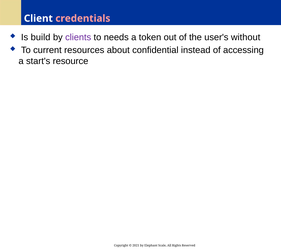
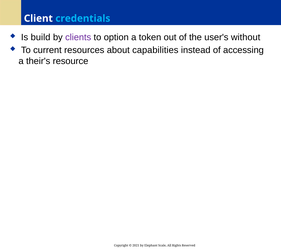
credentials colour: pink -> light blue
needs: needs -> option
confidential: confidential -> capabilities
start's: start's -> their's
